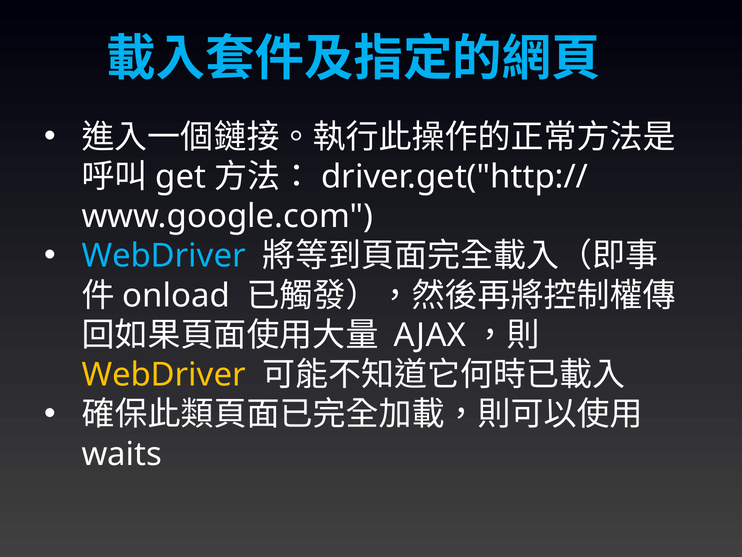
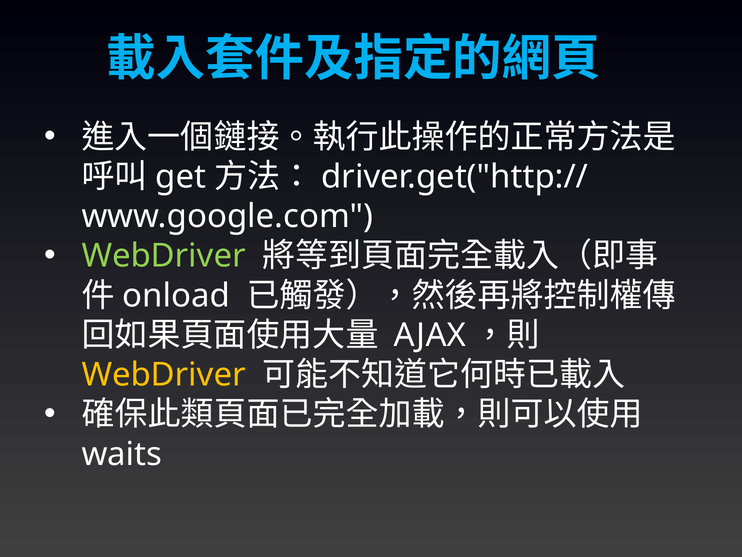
WebDriver at (164, 256) colour: light blue -> light green
